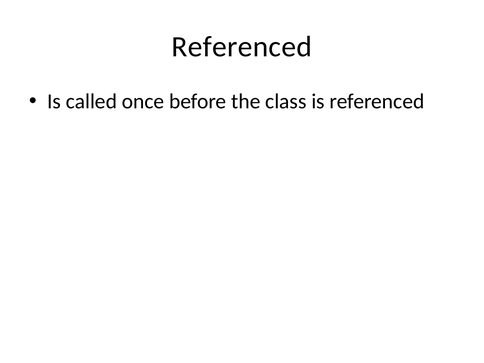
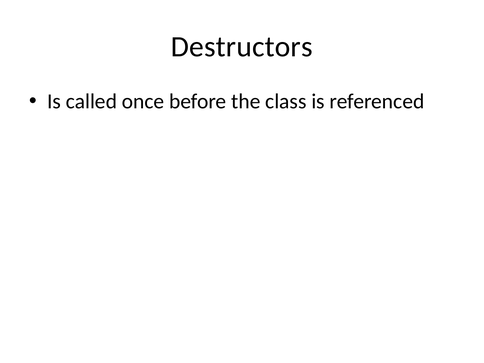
Referenced at (242, 47): Referenced -> Destructors
